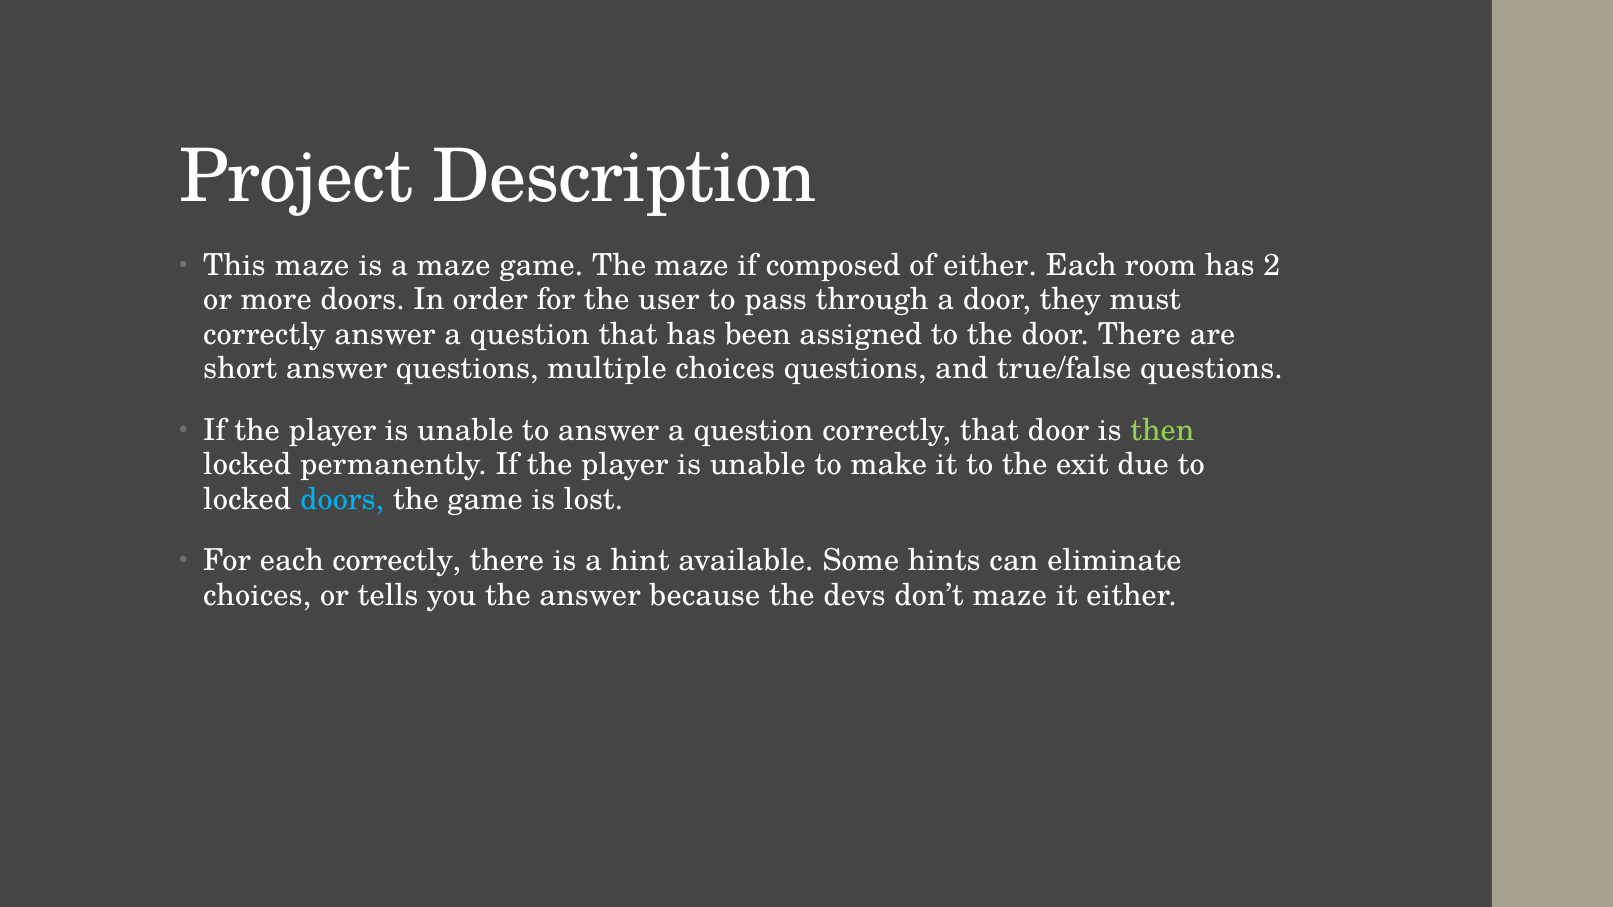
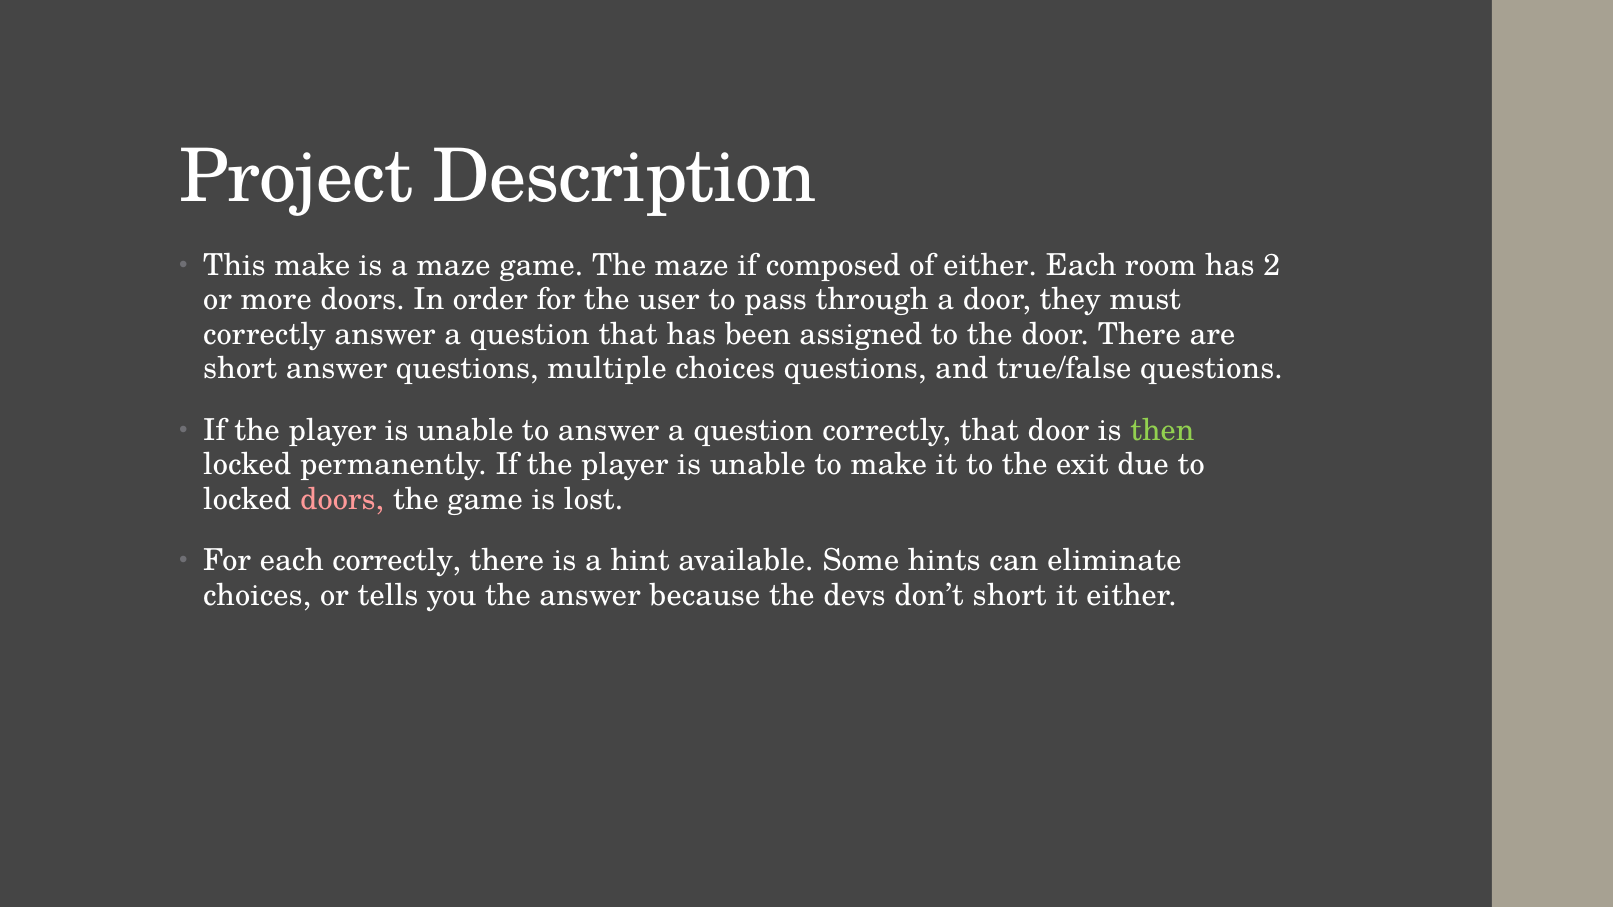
This maze: maze -> make
doors at (342, 499) colour: light blue -> pink
don’t maze: maze -> short
